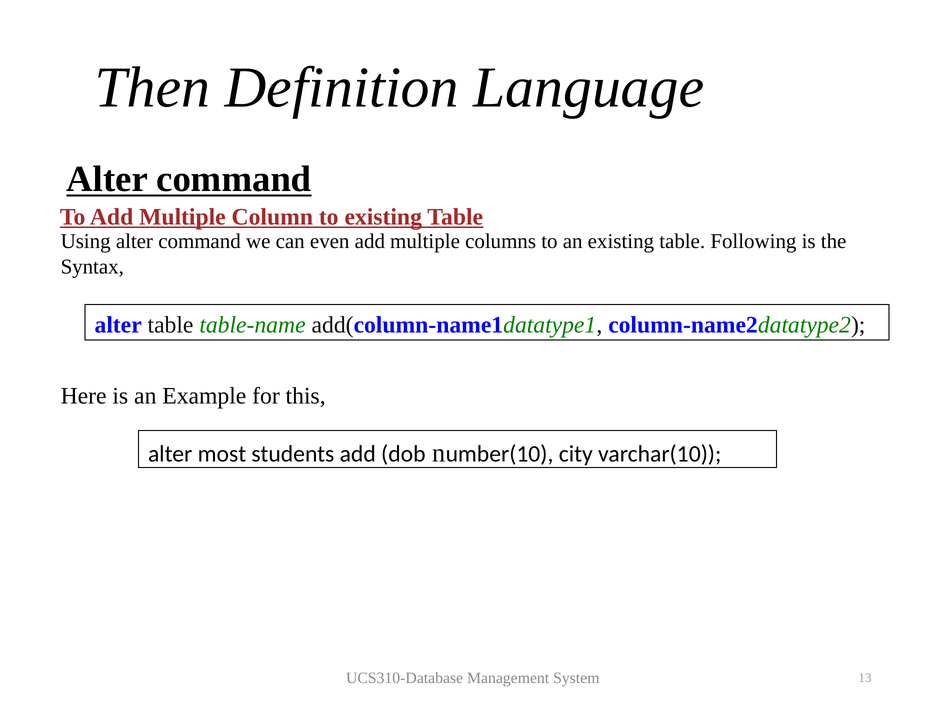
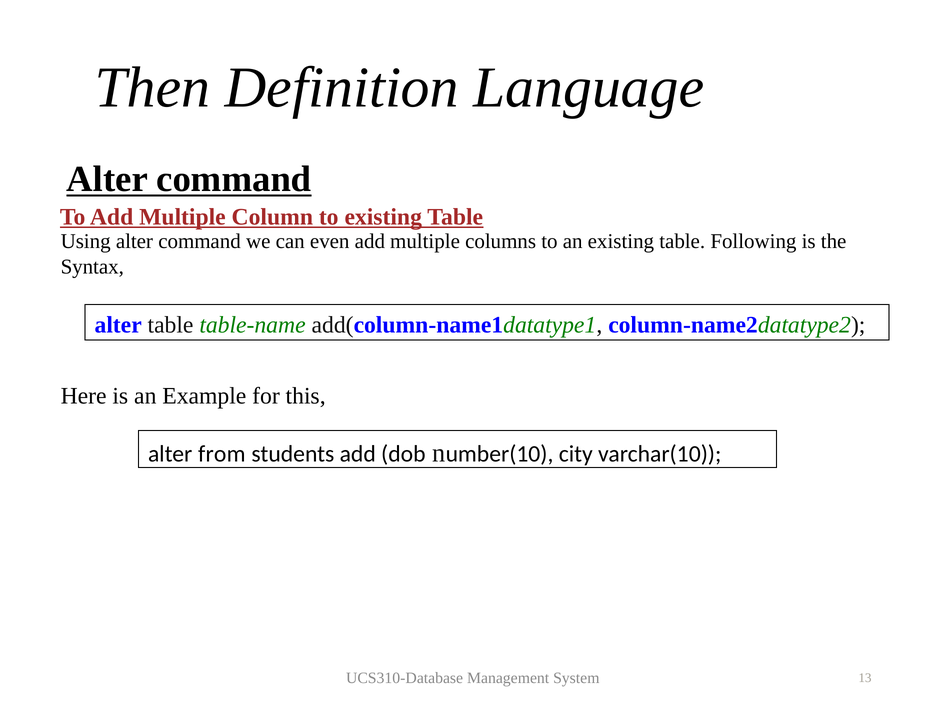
most: most -> from
